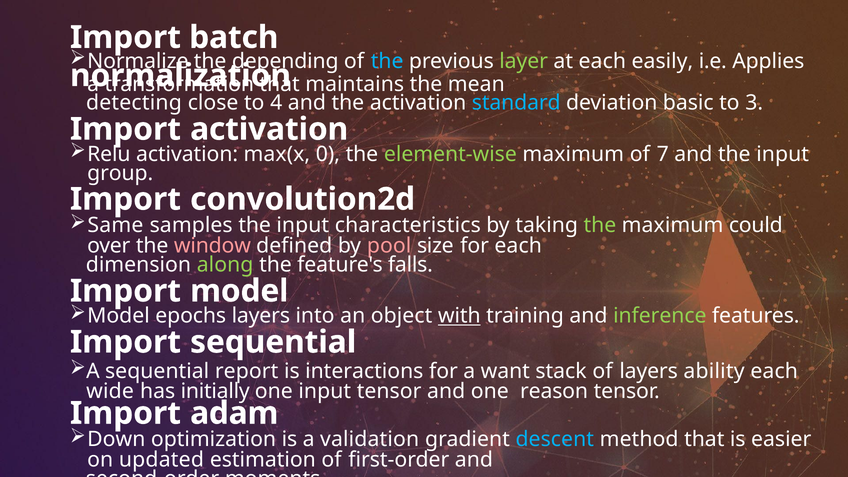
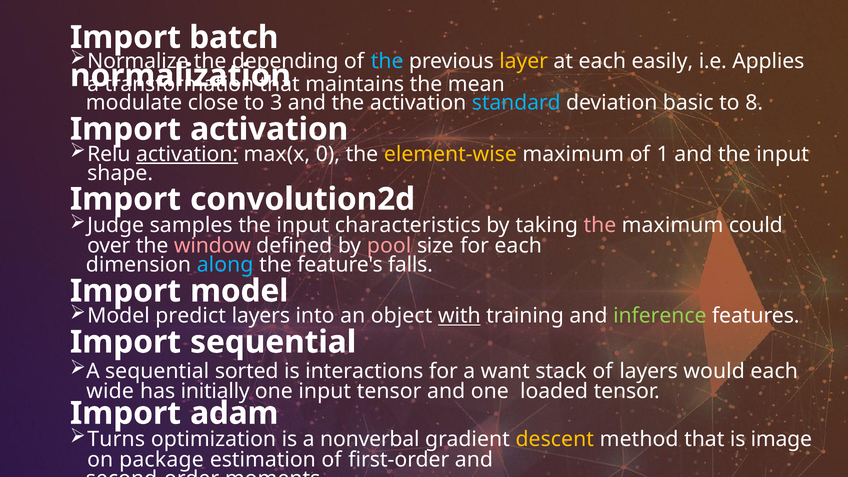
layer colour: light green -> yellow
detecting: detecting -> modulate
4: 4 -> 3
3: 3 -> 8
activation at (187, 154) underline: none -> present
element-wise colour: light green -> yellow
7: 7 -> 1
group: group -> shape
Same: Same -> Judge
the at (600, 225) colour: light green -> pink
along colour: light green -> light blue
epochs: epochs -> predict
report: report -> sorted
ability: ability -> would
reason: reason -> loaded
Down: Down -> Turns
validation: validation -> nonverbal
descent colour: light blue -> yellow
easier: easier -> image
updated: updated -> package
